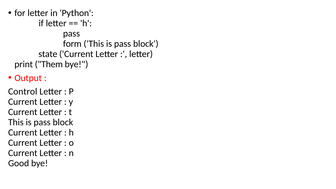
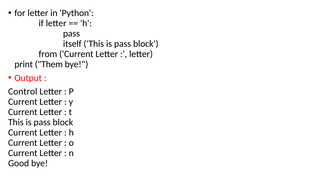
form: form -> itself
state: state -> from
